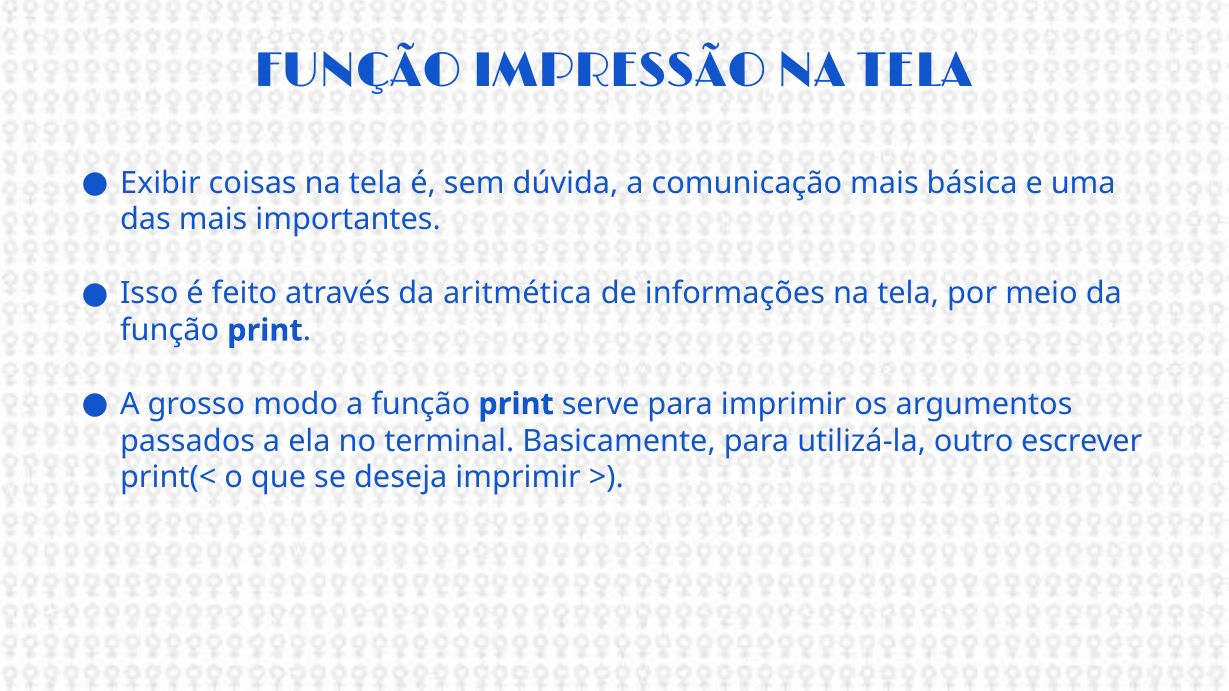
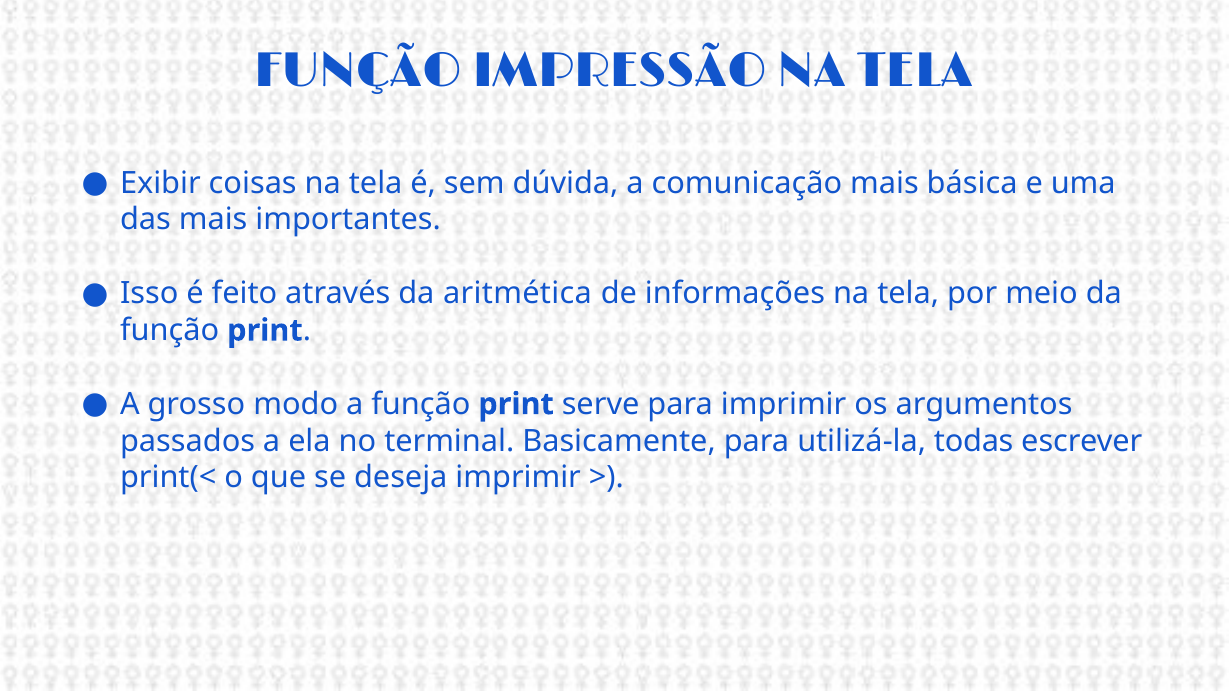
outro: outro -> todas
